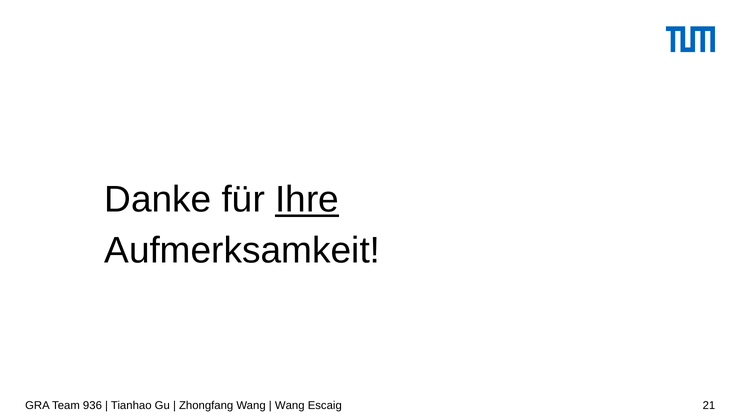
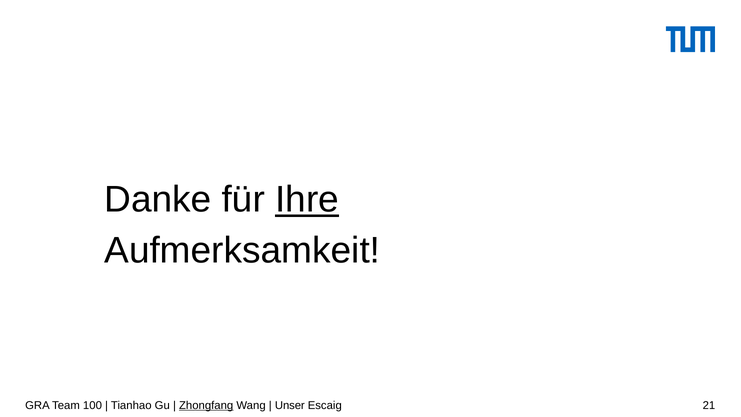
936: 936 -> 100
Zhongfang underline: none -> present
Wang at (290, 405): Wang -> Unser
